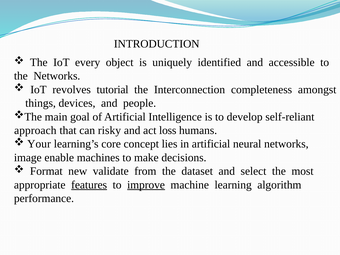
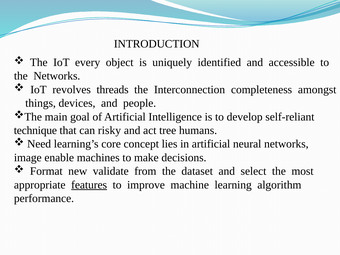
tutorial: tutorial -> threads
approach: approach -> technique
loss: loss -> tree
Your: Your -> Need
improve underline: present -> none
